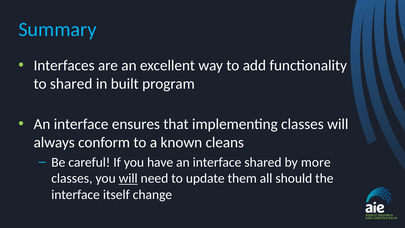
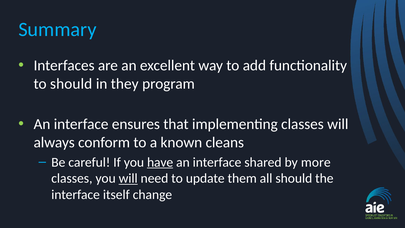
to shared: shared -> should
built: built -> they
have underline: none -> present
